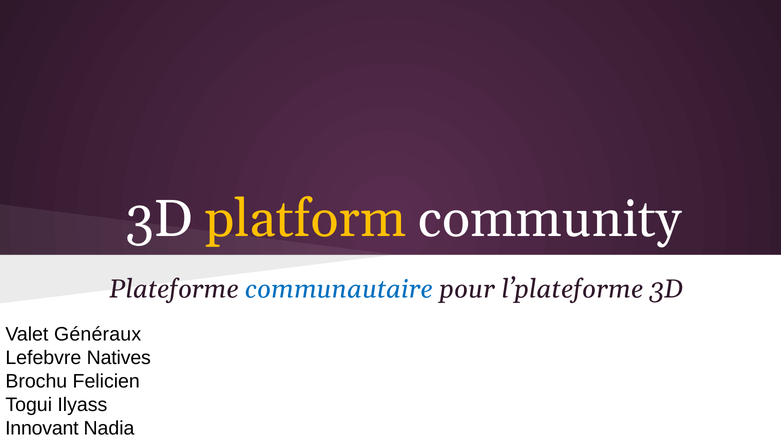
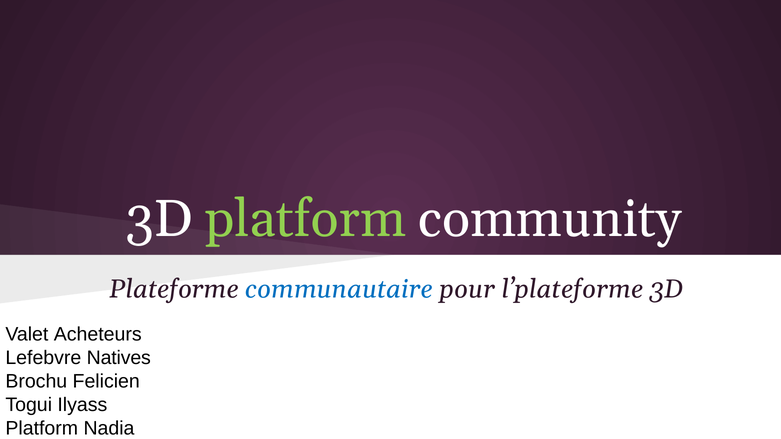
platform at (306, 219) colour: yellow -> light green
Généraux: Généraux -> Acheteurs
Innovant at (42, 428): Innovant -> Platform
